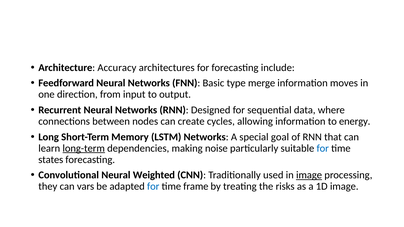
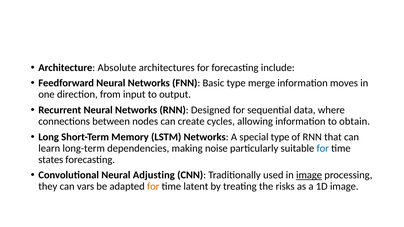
Accuracy: Accuracy -> Absolute
energy: energy -> obtain
special goal: goal -> type
long-term underline: present -> none
Weighted: Weighted -> Adjusting
for at (153, 187) colour: blue -> orange
frame: frame -> latent
